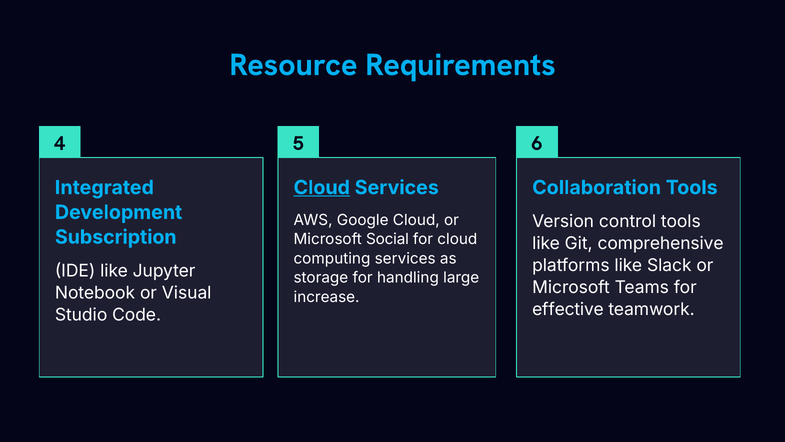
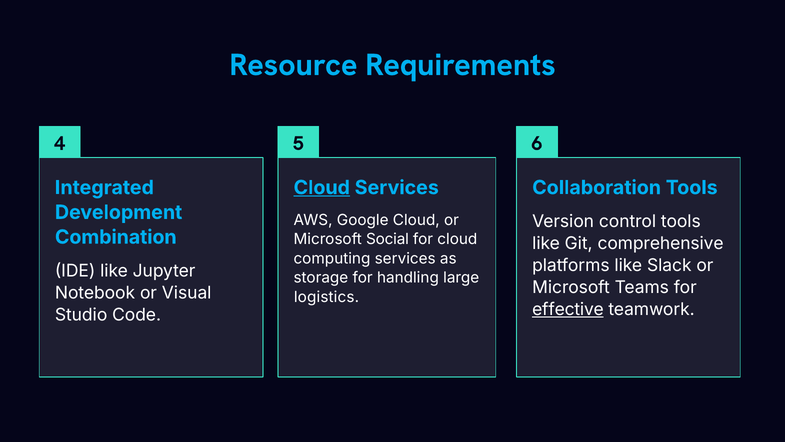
Subscription: Subscription -> Combination
increase: increase -> logistics
effective underline: none -> present
